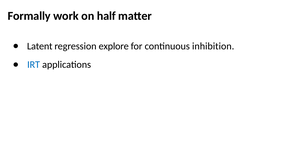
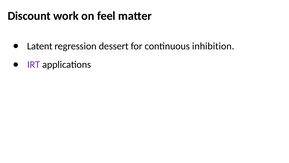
Formally: Formally -> Discount
half: half -> feel
explore: explore -> dessert
IRT colour: blue -> purple
